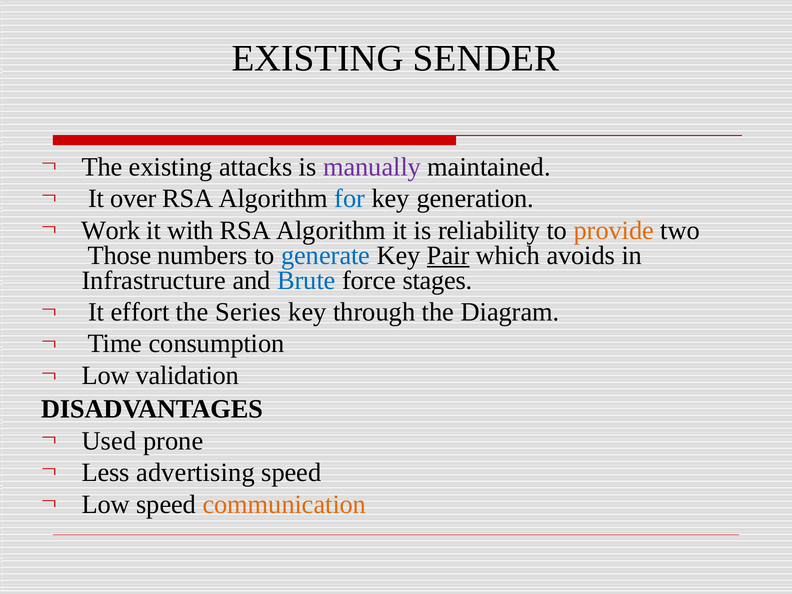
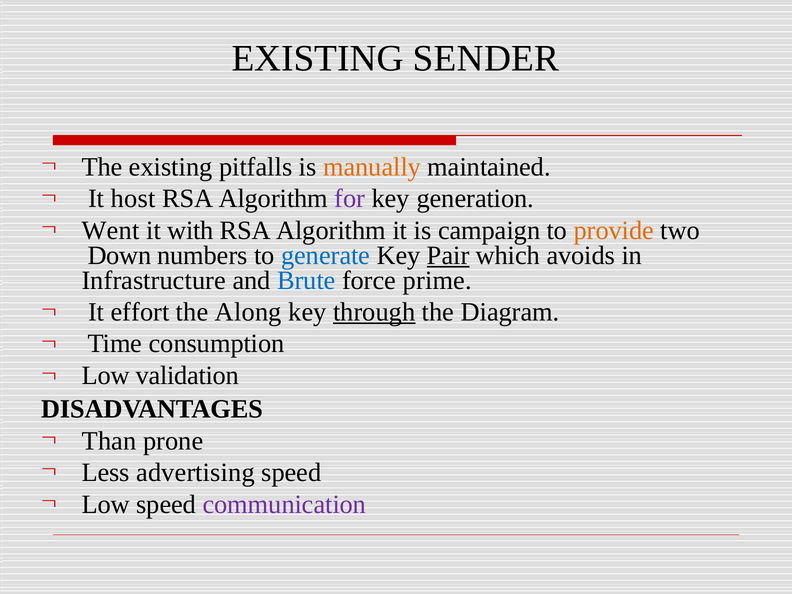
attacks: attacks -> pitfalls
manually colour: purple -> orange
over: over -> host
for colour: blue -> purple
Work: Work -> Went
reliability: reliability -> campaign
Those: Those -> Down
stages: stages -> prime
Series: Series -> Along
through underline: none -> present
Used: Used -> Than
communication colour: orange -> purple
